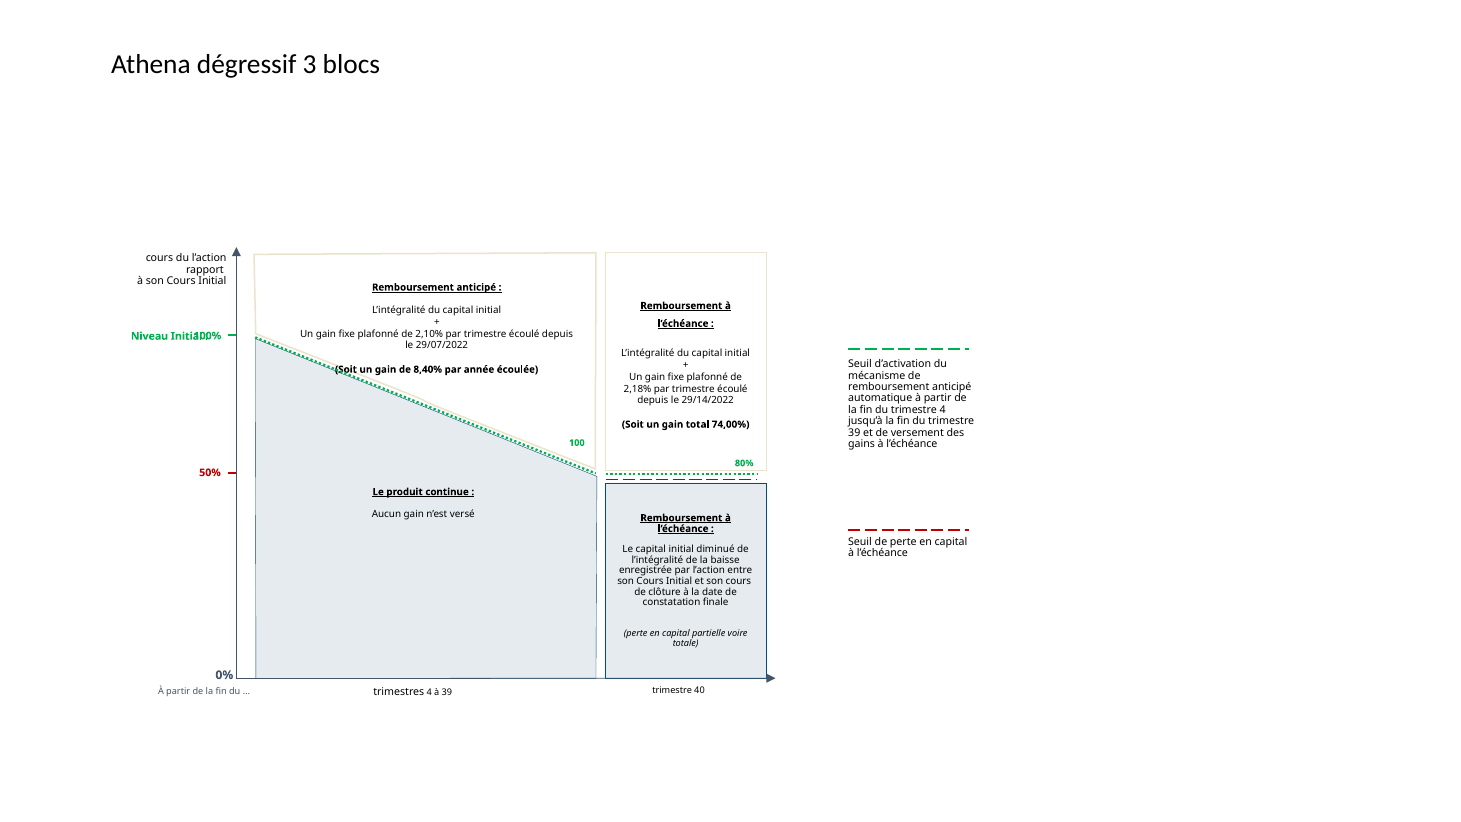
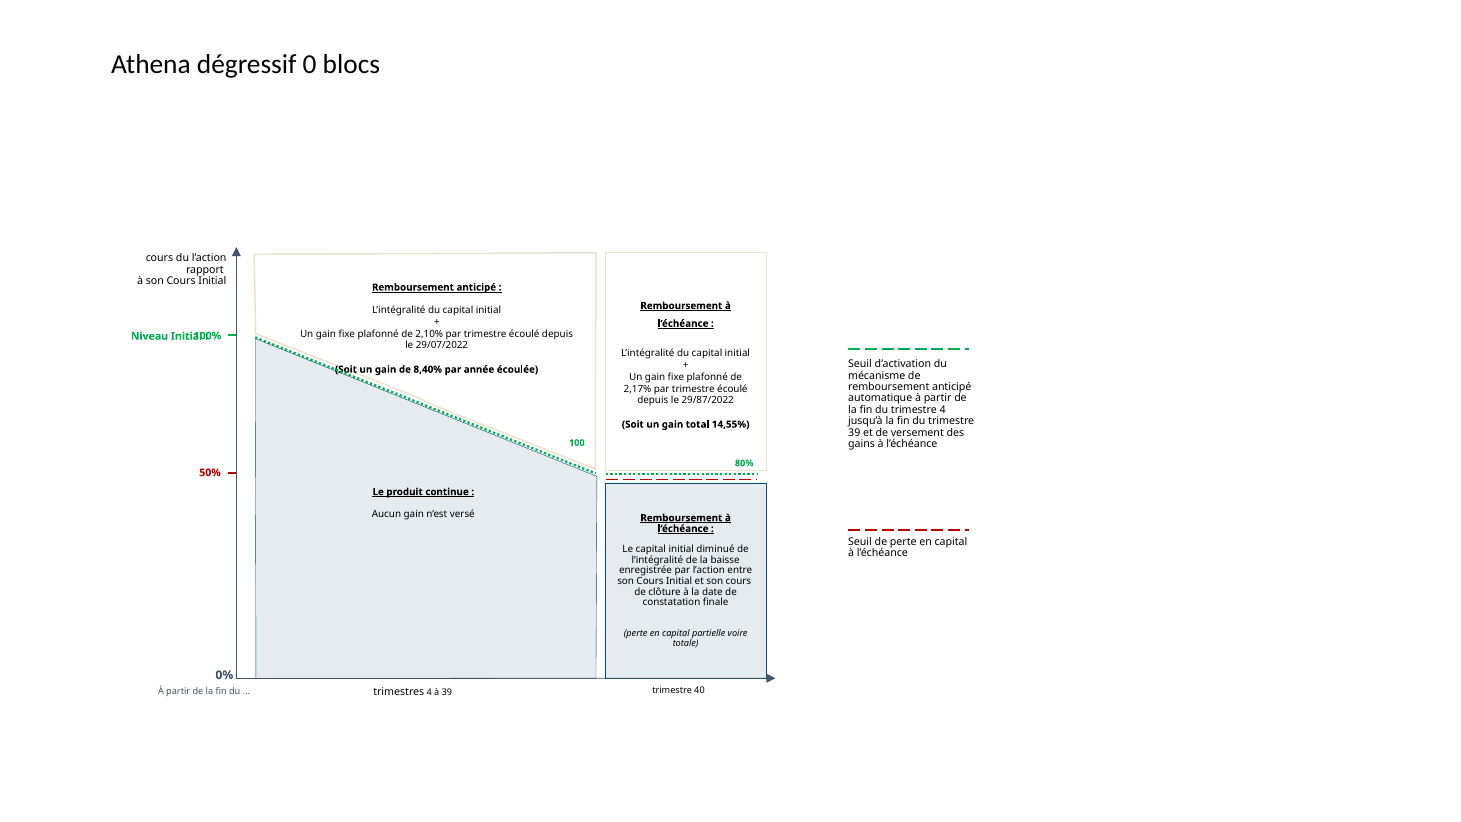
3: 3 -> 0
2,18%: 2,18% -> 2,17%
29/14/2022: 29/14/2022 -> 29/87/2022
74,00%: 74,00% -> 14,55%
